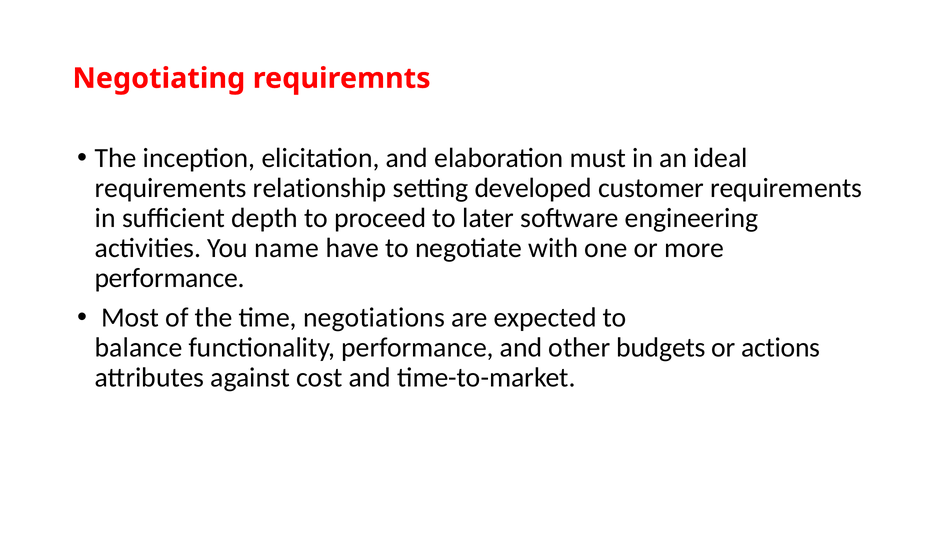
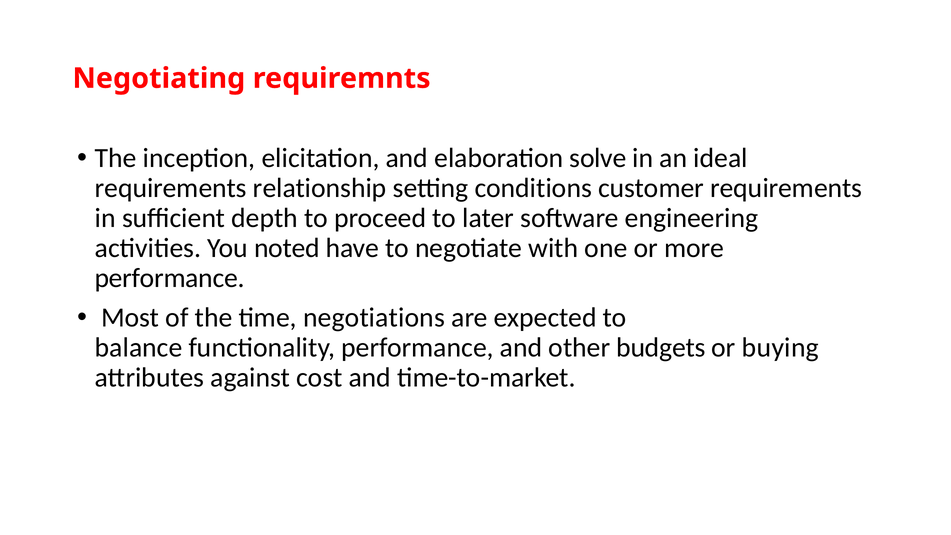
must: must -> solve
developed: developed -> conditions
name: name -> noted
actions: actions -> buying
